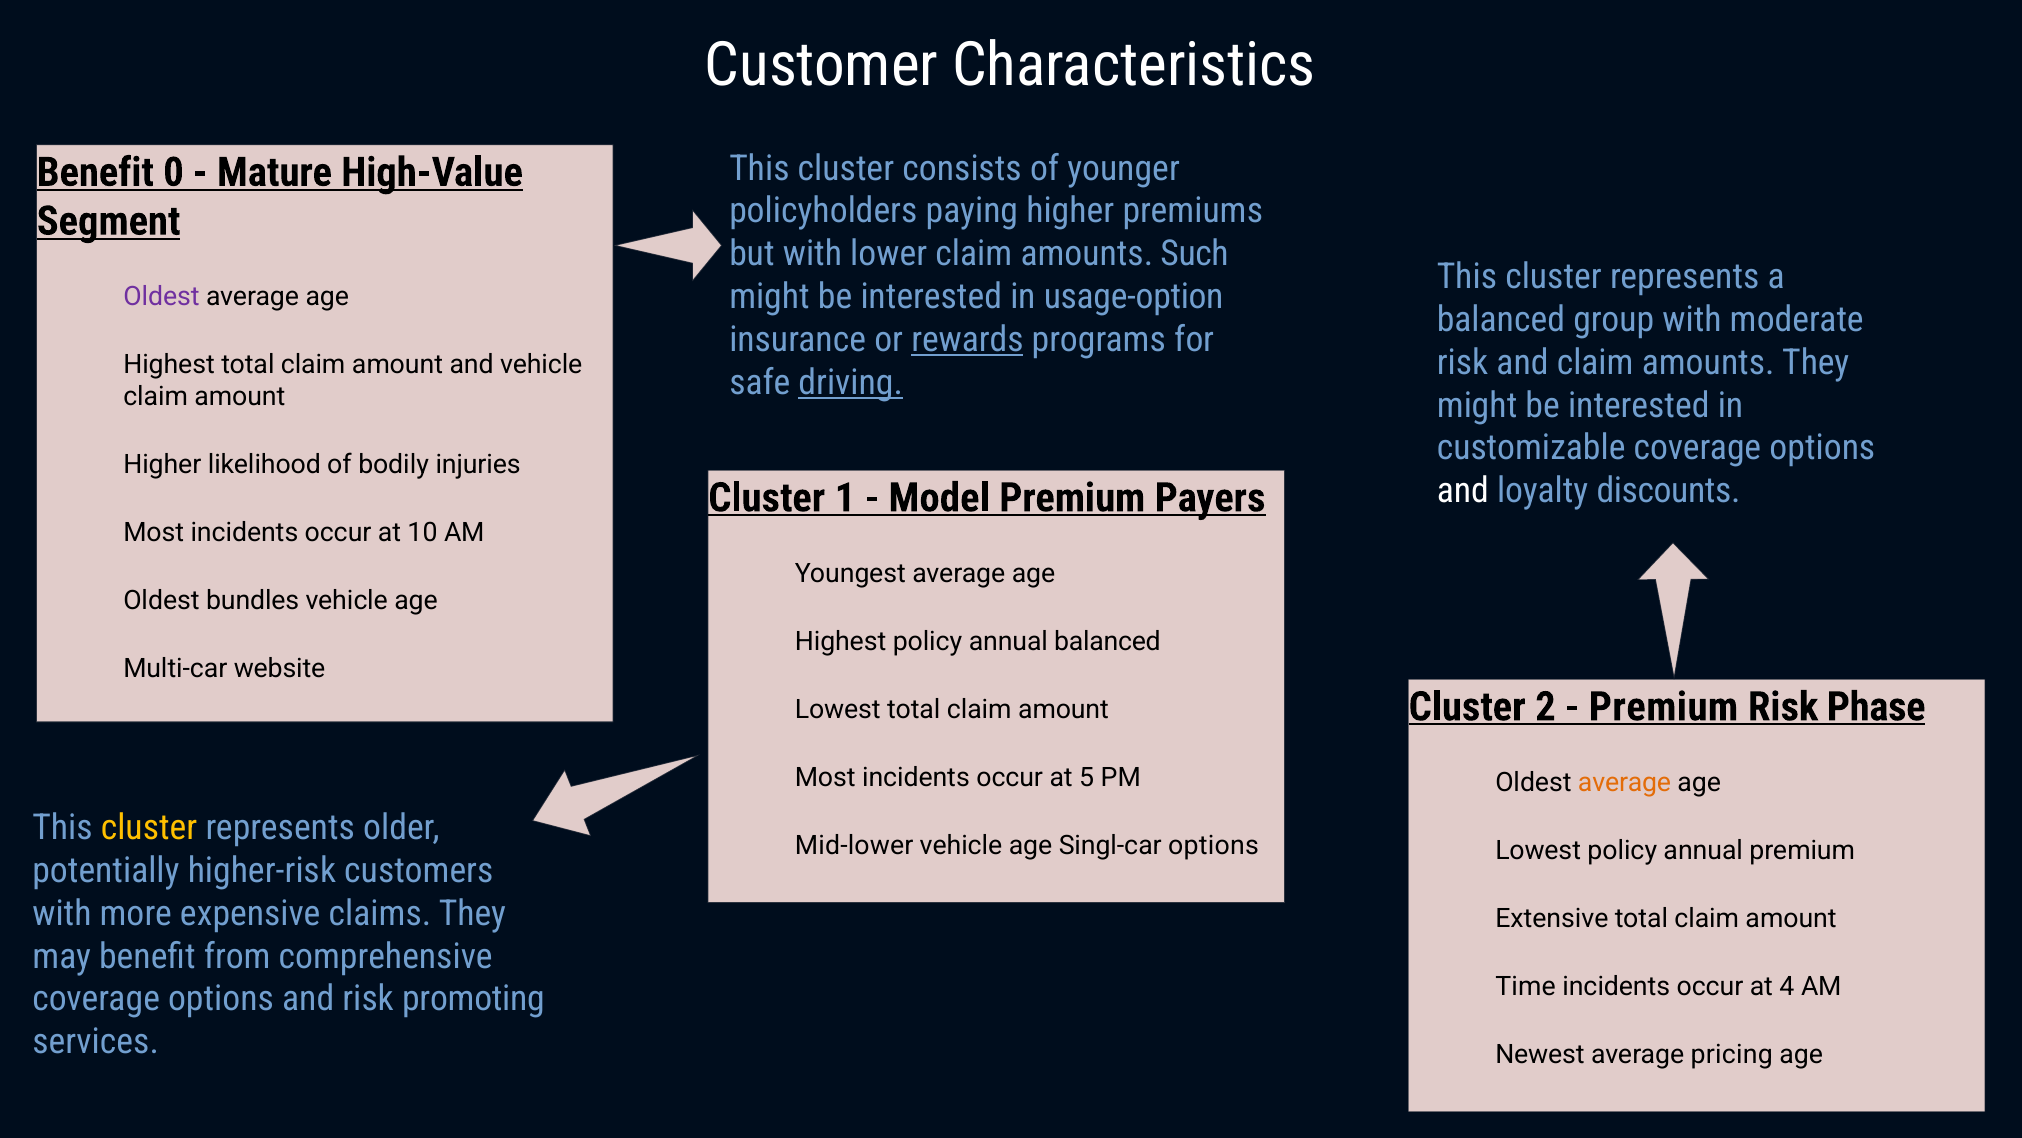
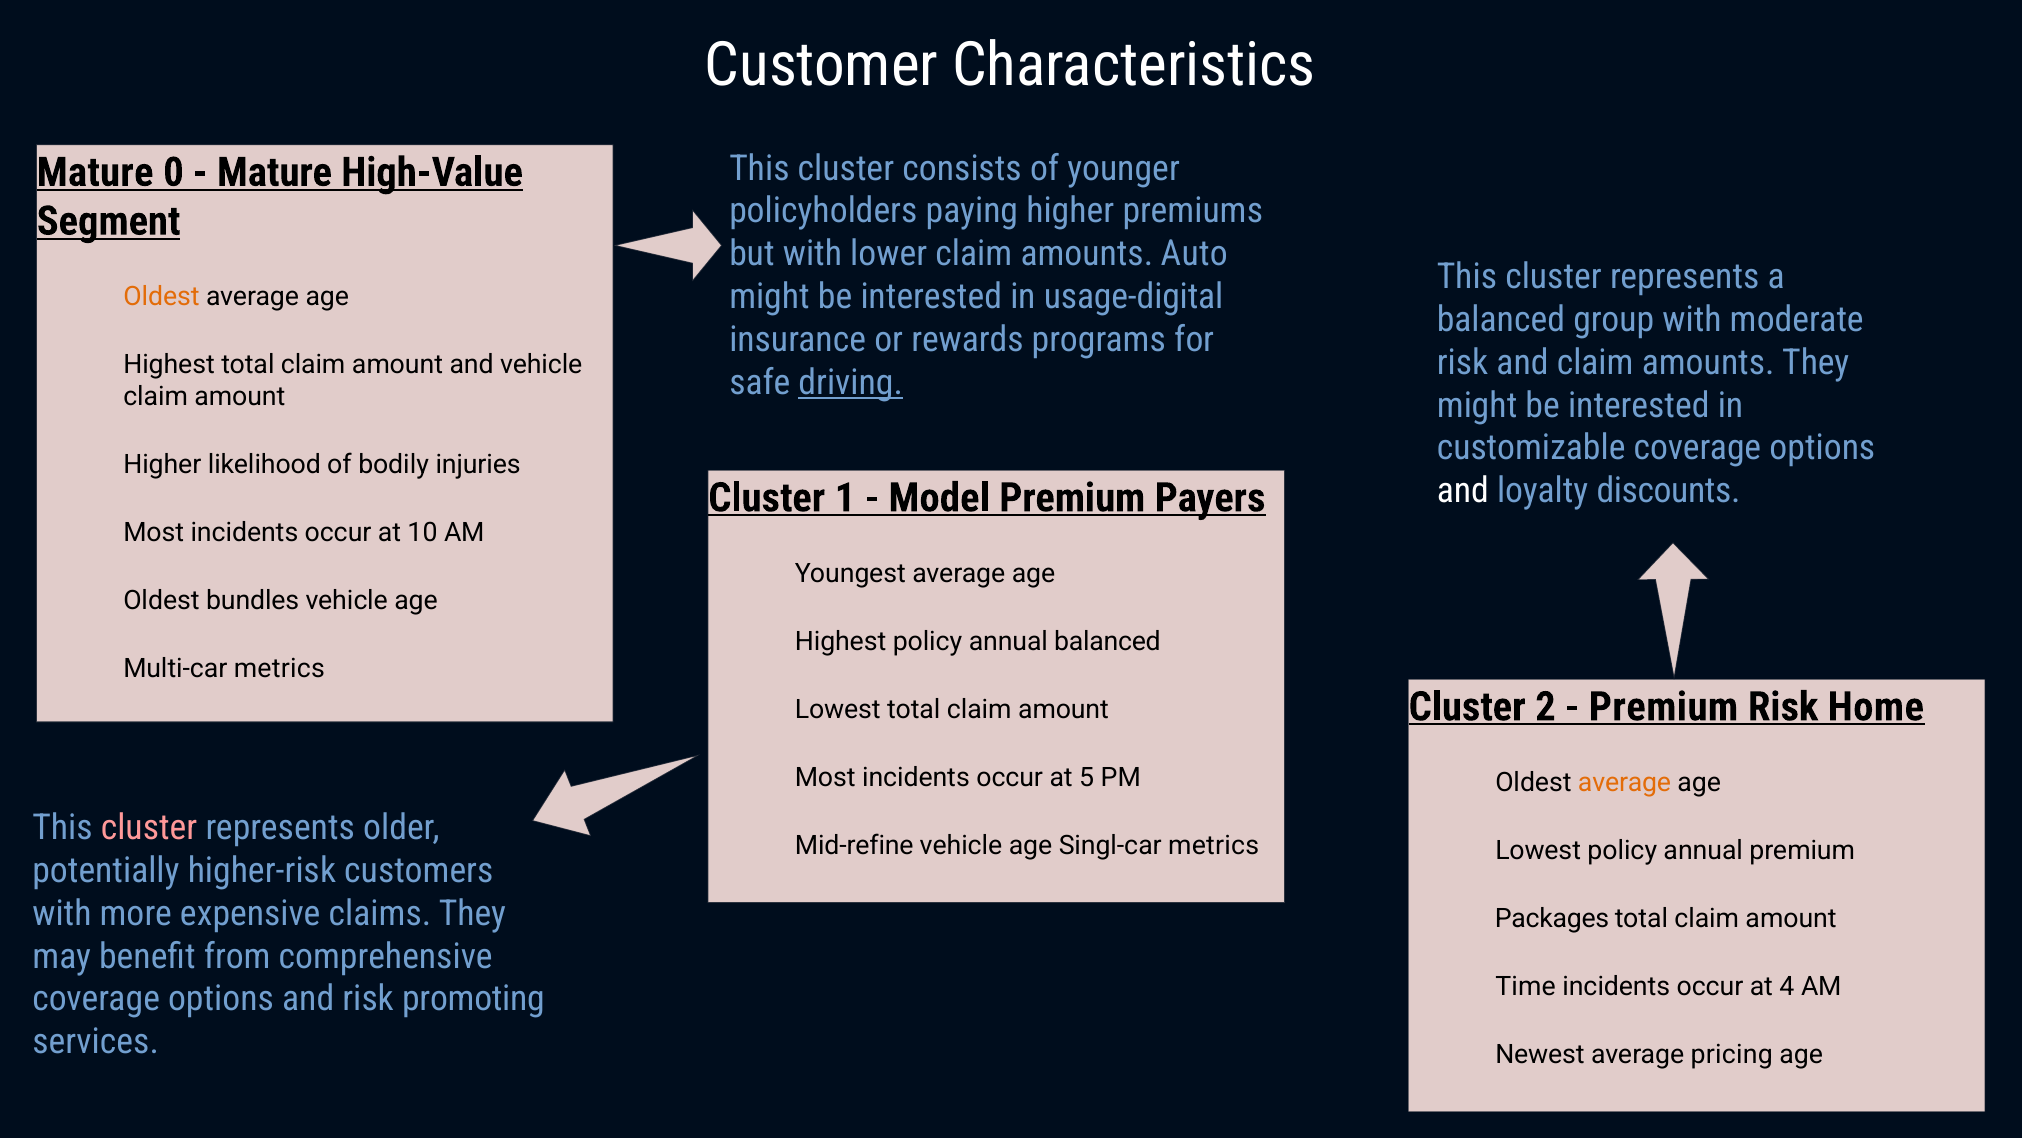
Benefit at (95, 172): Benefit -> Mature
Such: Such -> Auto
Oldest at (162, 297) colour: purple -> orange
usage-option: usage-option -> usage-digital
rewards underline: present -> none
Multi-car website: website -> metrics
Phase: Phase -> Home
cluster at (149, 827) colour: yellow -> pink
Mid-lower: Mid-lower -> Mid-refine
Singl-car options: options -> metrics
Extensive: Extensive -> Packages
